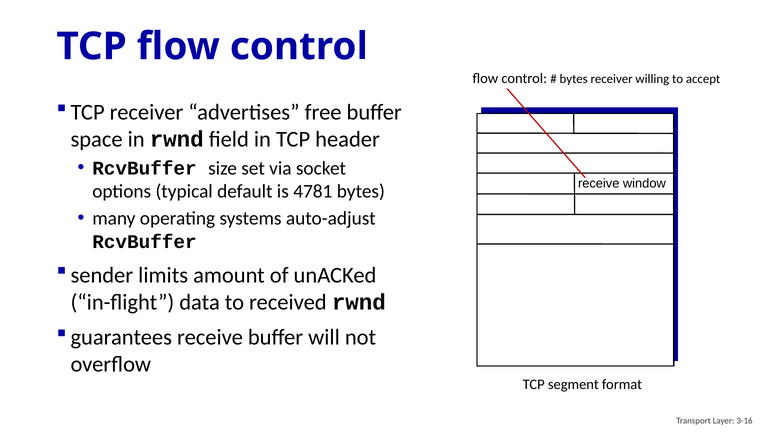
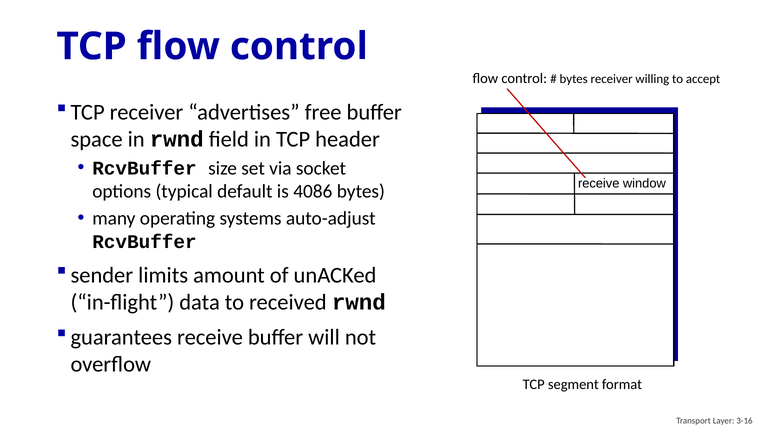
4781: 4781 -> 4086
